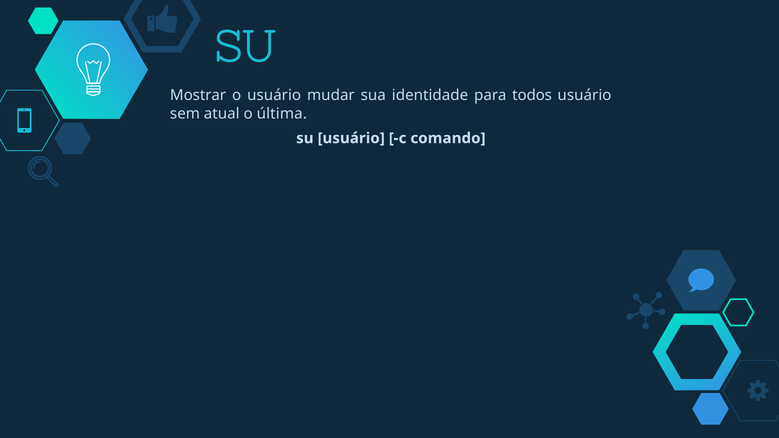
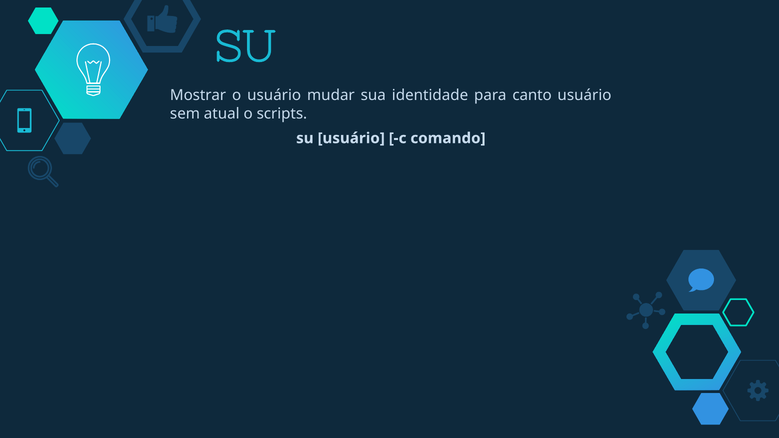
todos: todos -> canto
última: última -> scripts
